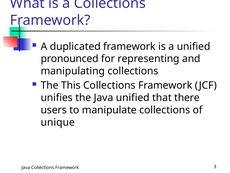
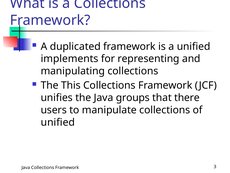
pronounced: pronounced -> implements
Java unified: unified -> groups
unique at (58, 122): unique -> unified
